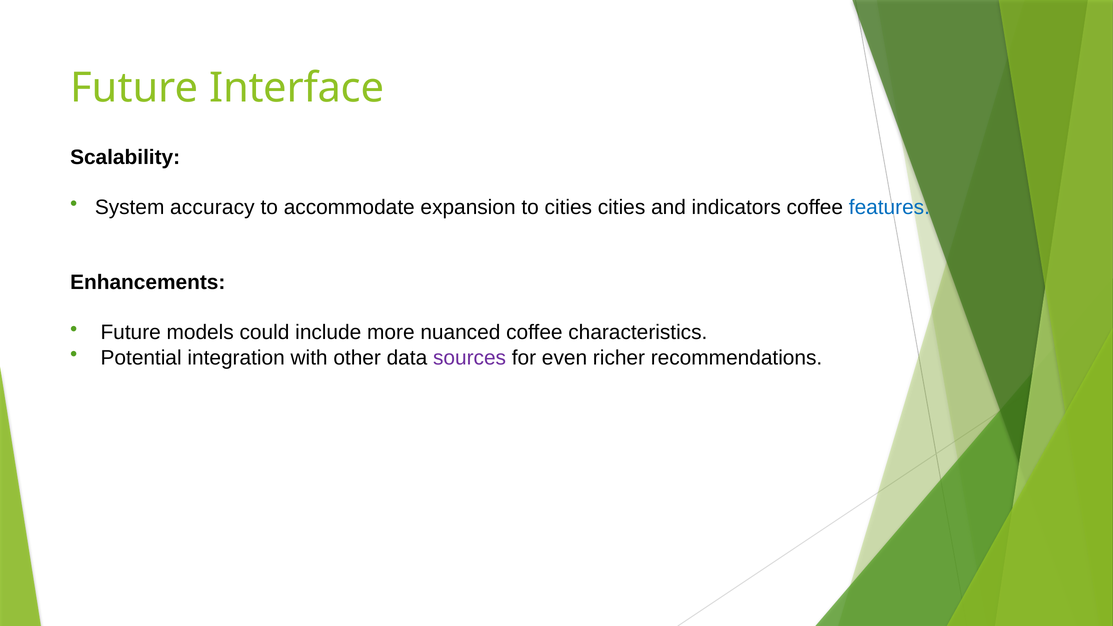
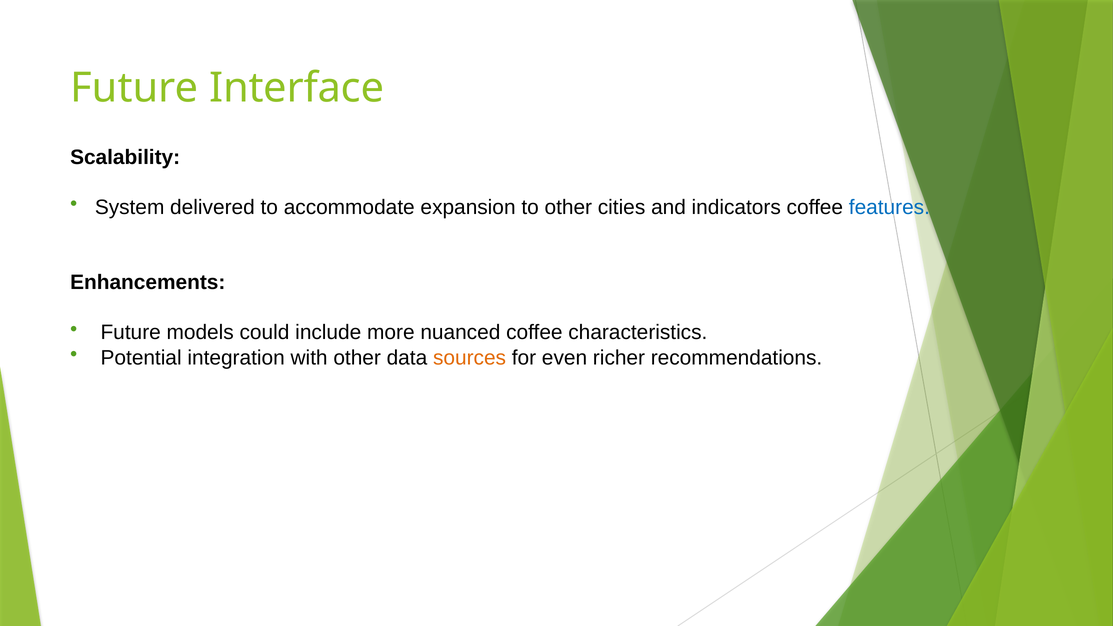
accuracy: accuracy -> delivered
to cities: cities -> other
sources colour: purple -> orange
